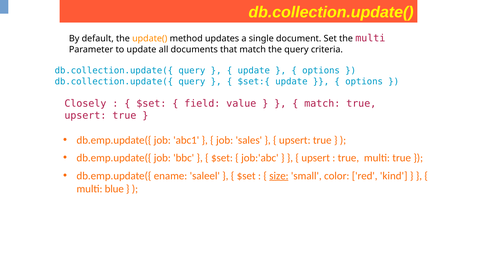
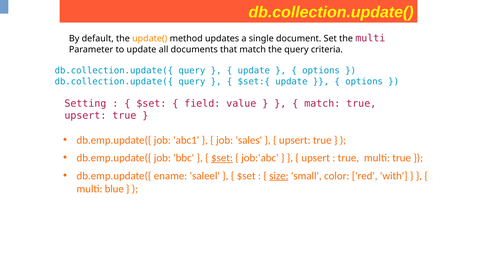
Closely: Closely -> Setting
$set at (222, 158) underline: none -> present
kind: kind -> with
